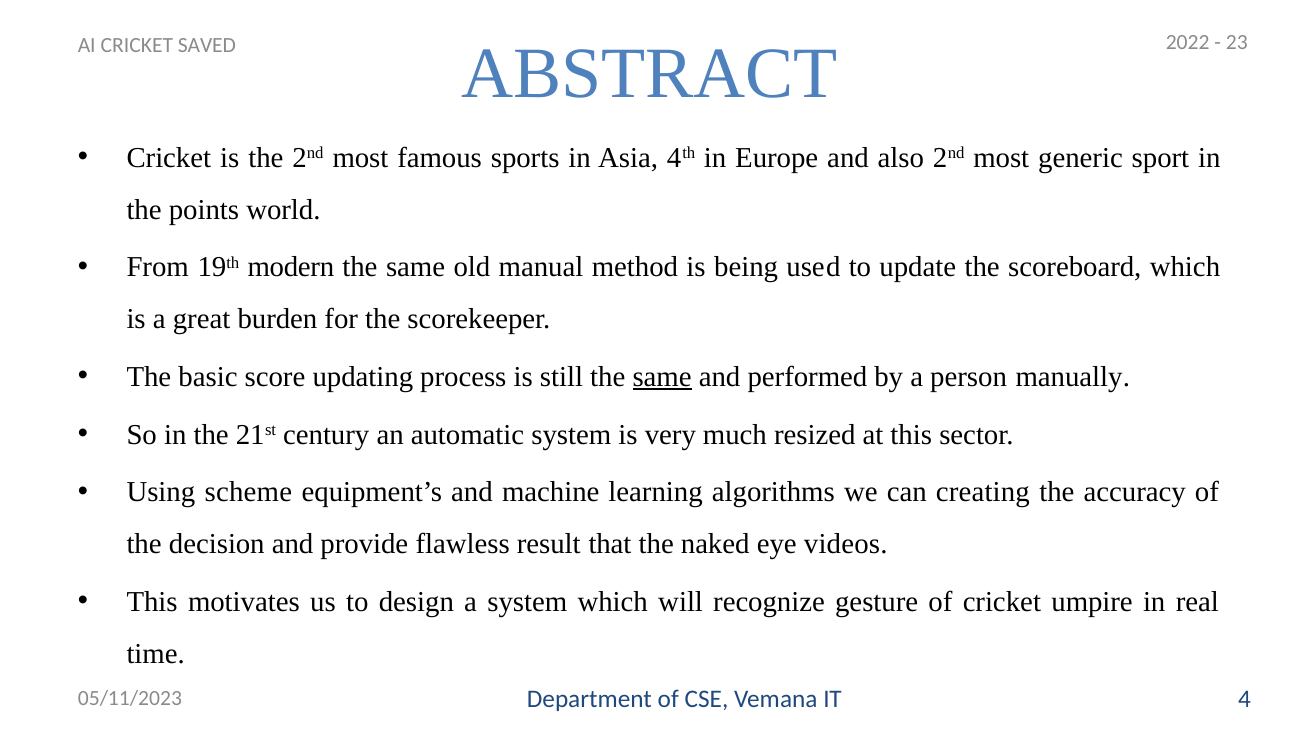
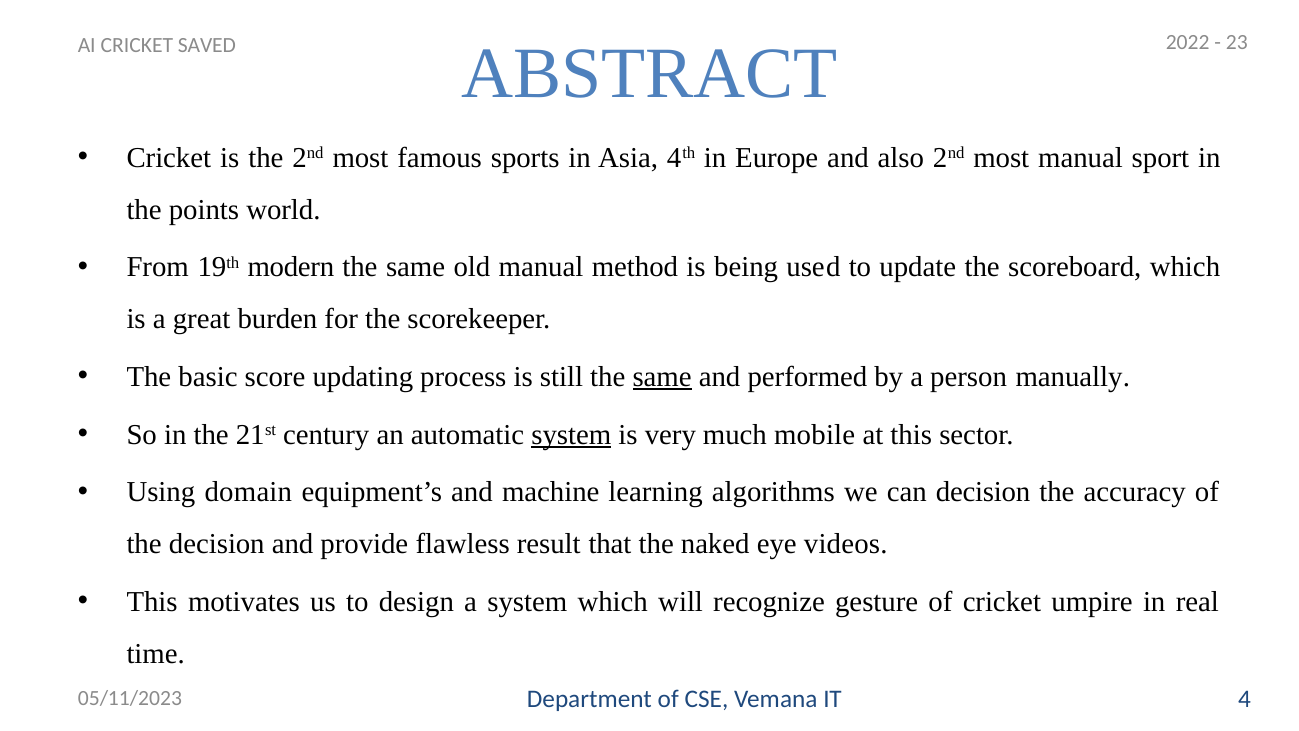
most generic: generic -> manual
system at (571, 434) underline: none -> present
resized: resized -> mobile
scheme: scheme -> domain
can creating: creating -> decision
